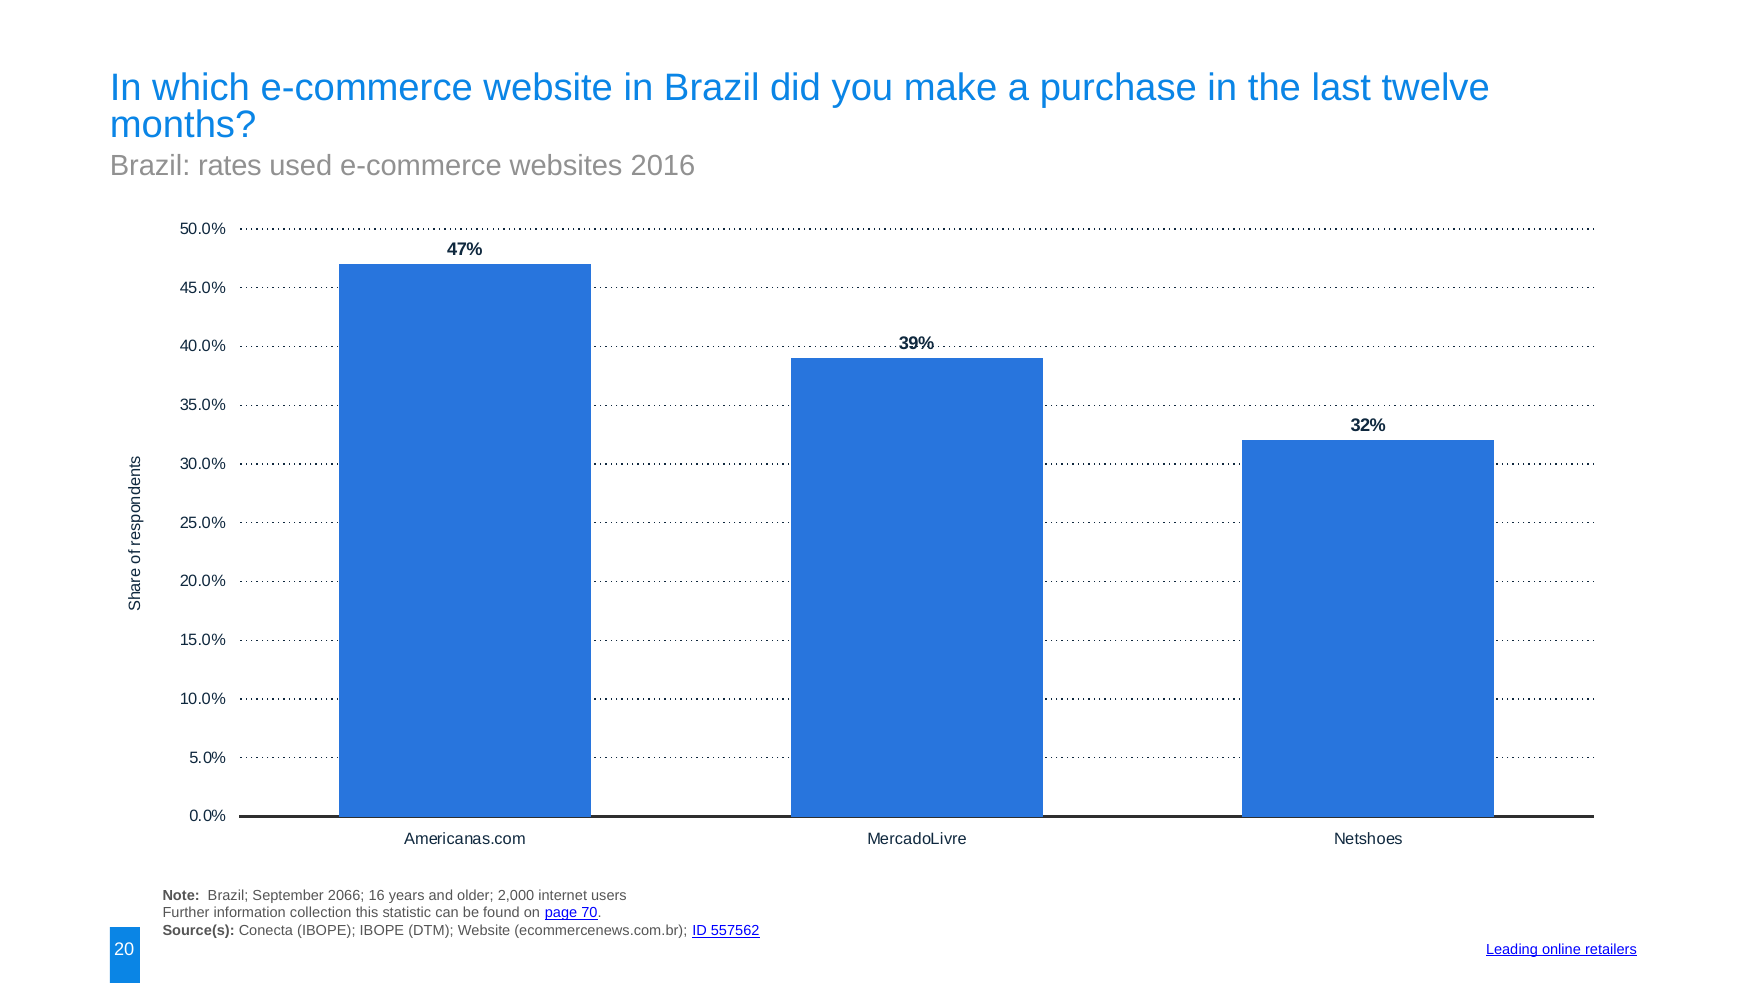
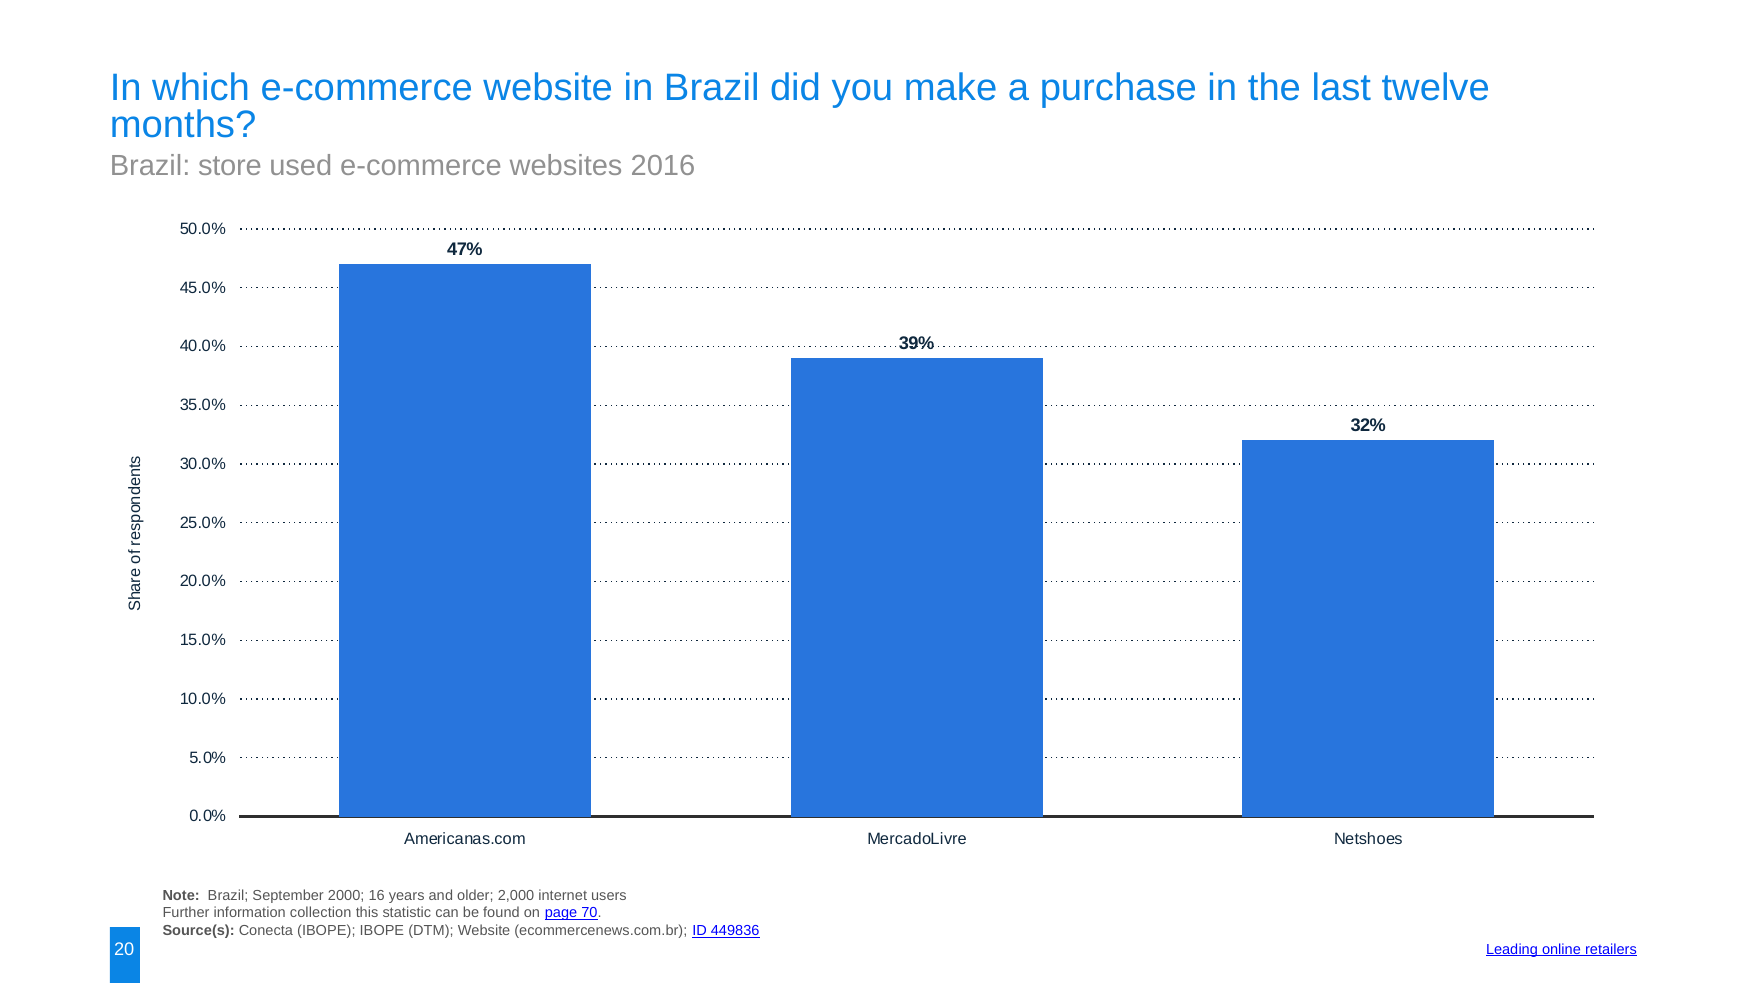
rates: rates -> store
2066: 2066 -> 2000
557562: 557562 -> 449836
